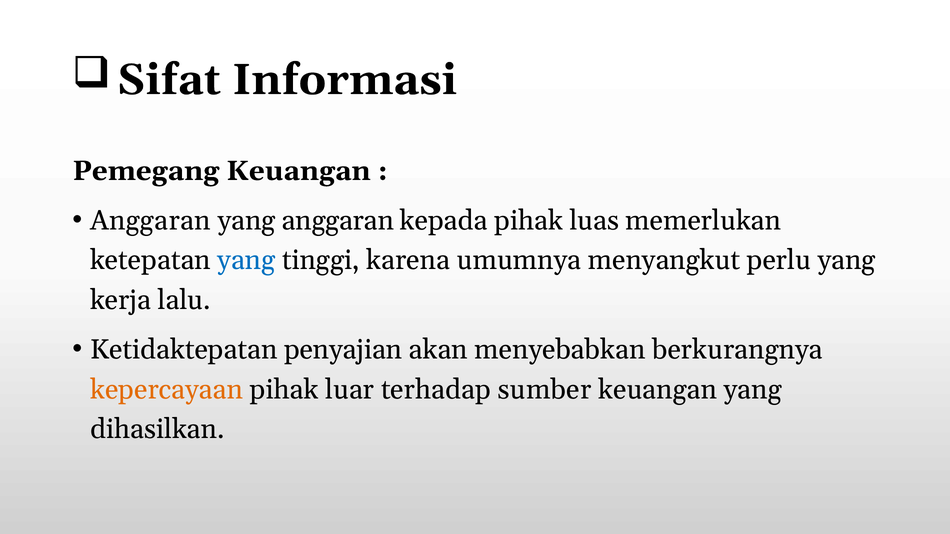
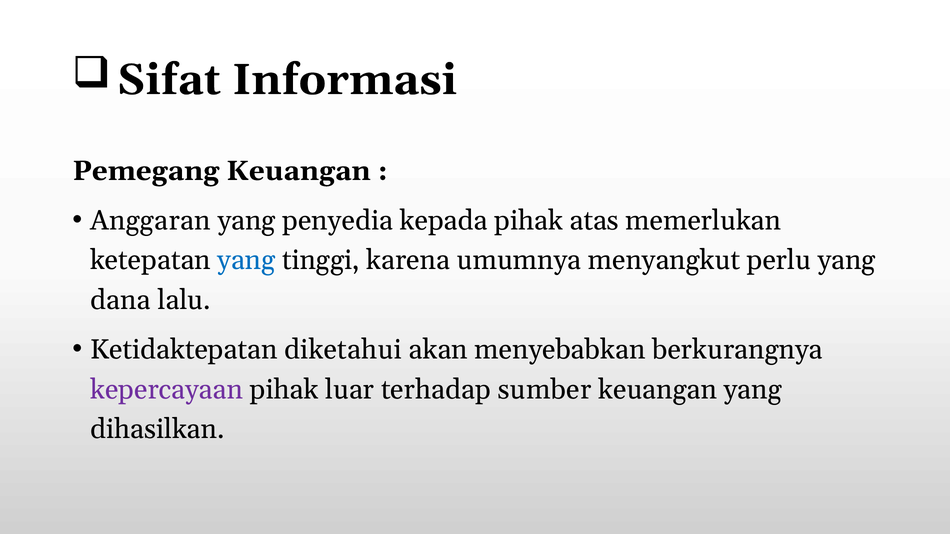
yang anggaran: anggaran -> penyedia
luas: luas -> atas
kerja: kerja -> dana
penyajian: penyajian -> diketahui
kepercayaan colour: orange -> purple
